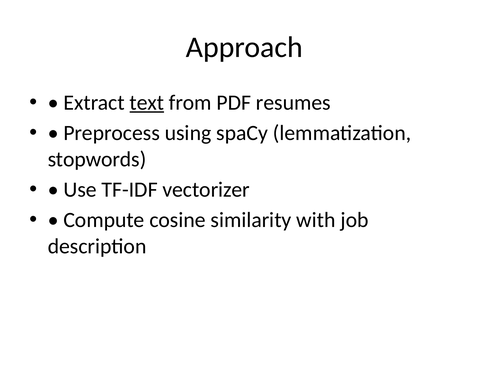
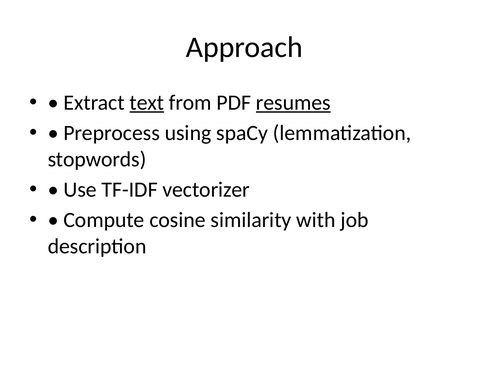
resumes underline: none -> present
